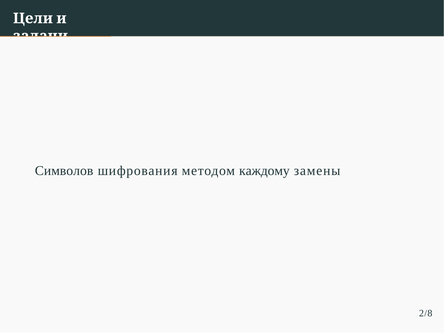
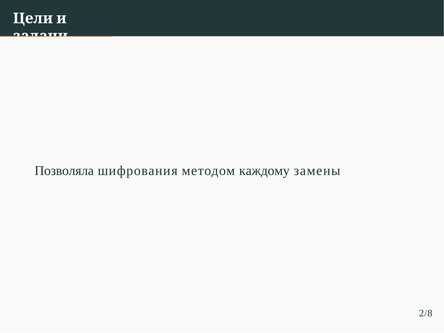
Символов: Символов -> Позволяла
